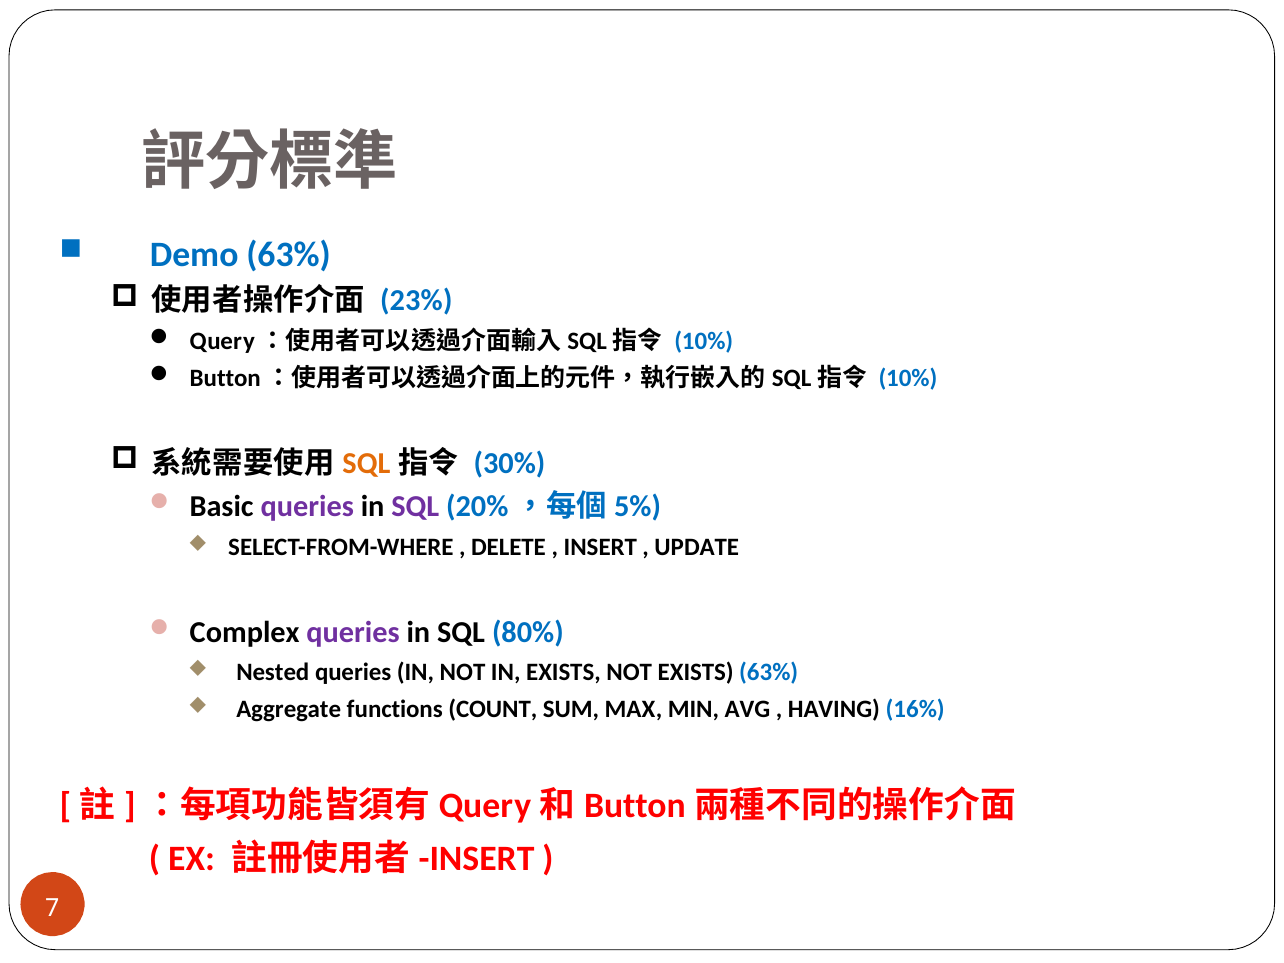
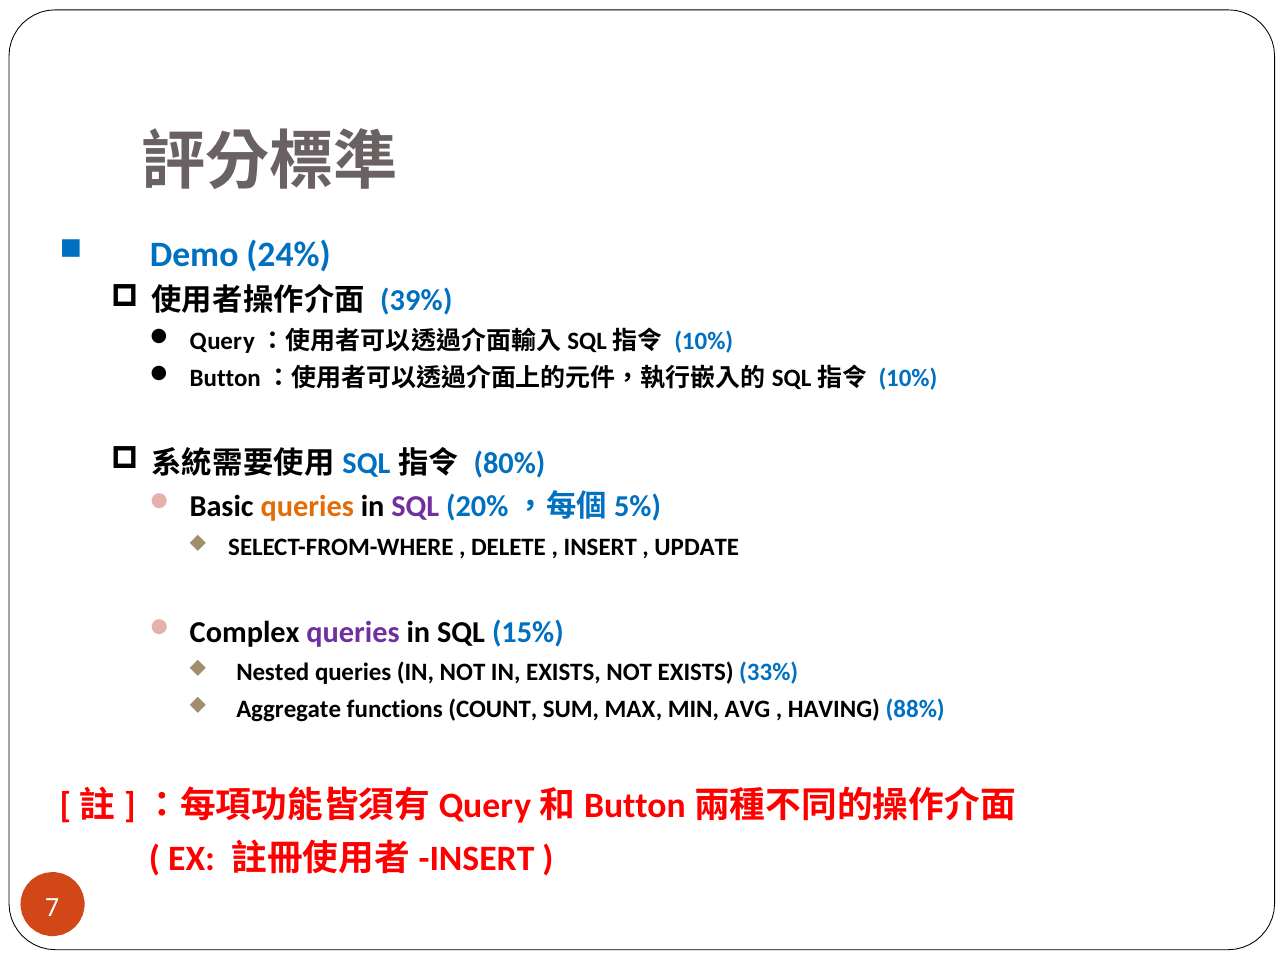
Demo 63%: 63% -> 24%
23%: 23% -> 39%
SQL at (366, 464) colour: orange -> blue
30%: 30% -> 80%
queries at (307, 507) colour: purple -> orange
80%: 80% -> 15%
EXISTS 63%: 63% -> 33%
16%: 16% -> 88%
